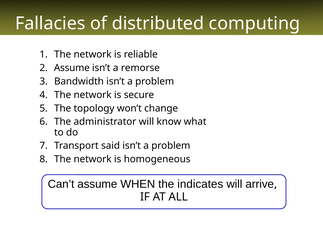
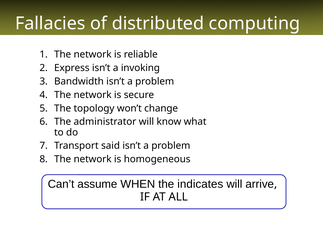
Assume at (72, 68): Assume -> Express
remorse: remorse -> invoking
